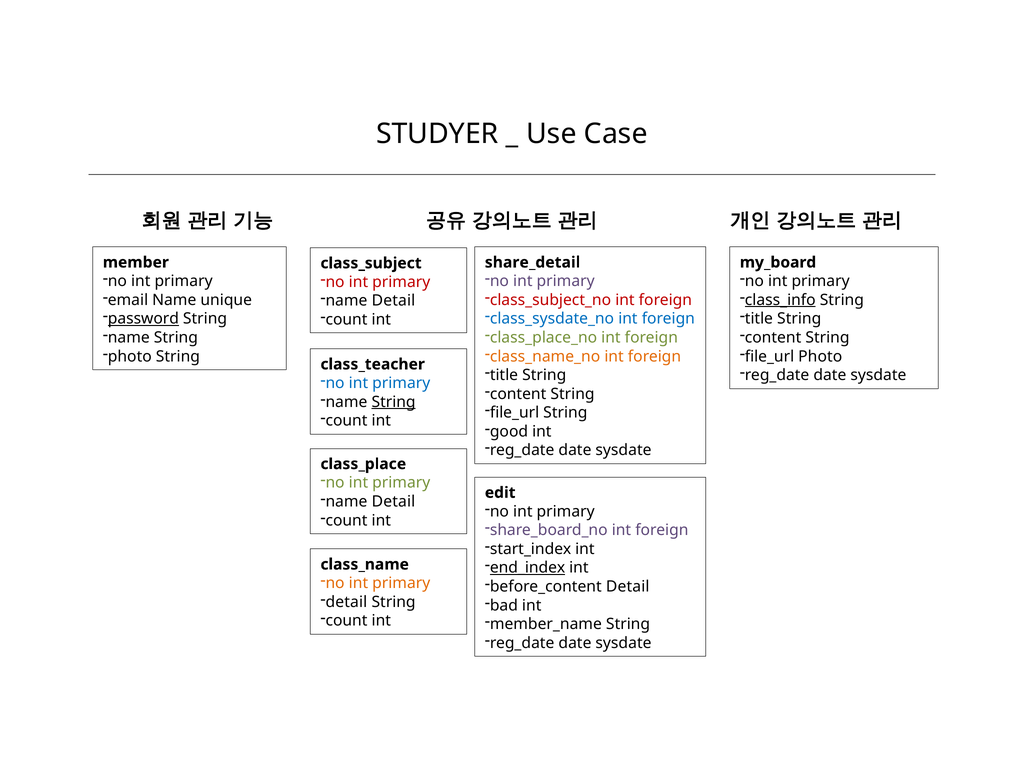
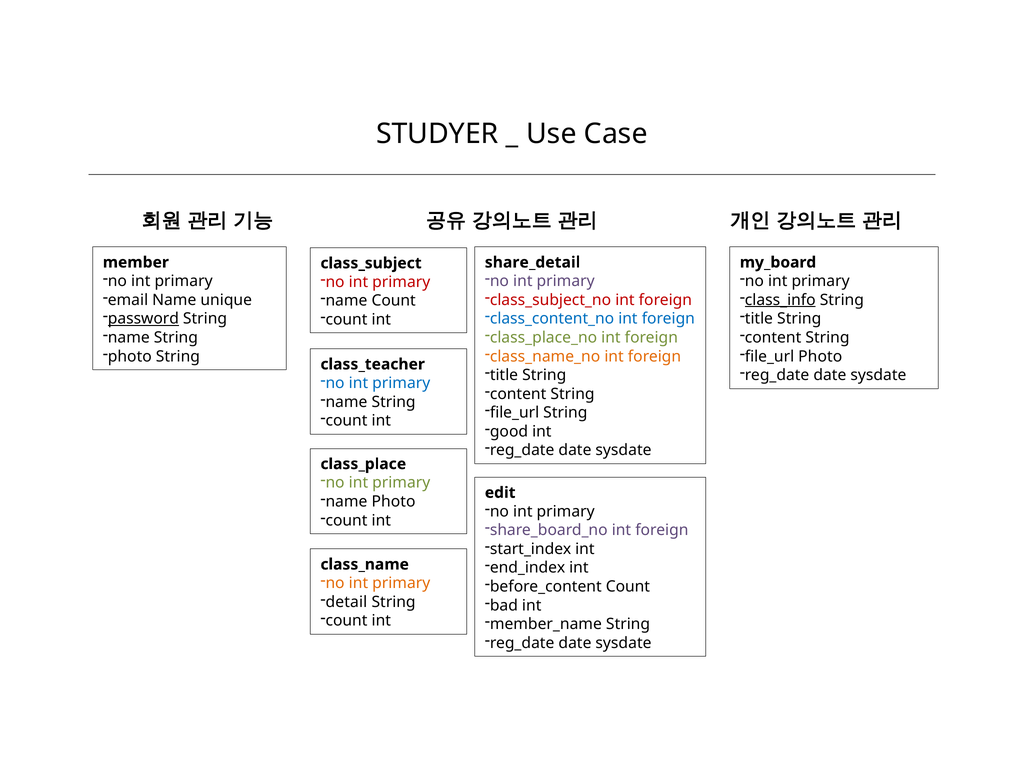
Detail at (394, 301): Detail -> Count
class_sysdate_no: class_sysdate_no -> class_content_no
String at (394, 402) underline: present -> none
Detail at (394, 502): Detail -> Photo
end_index underline: present -> none
before_content Detail: Detail -> Count
